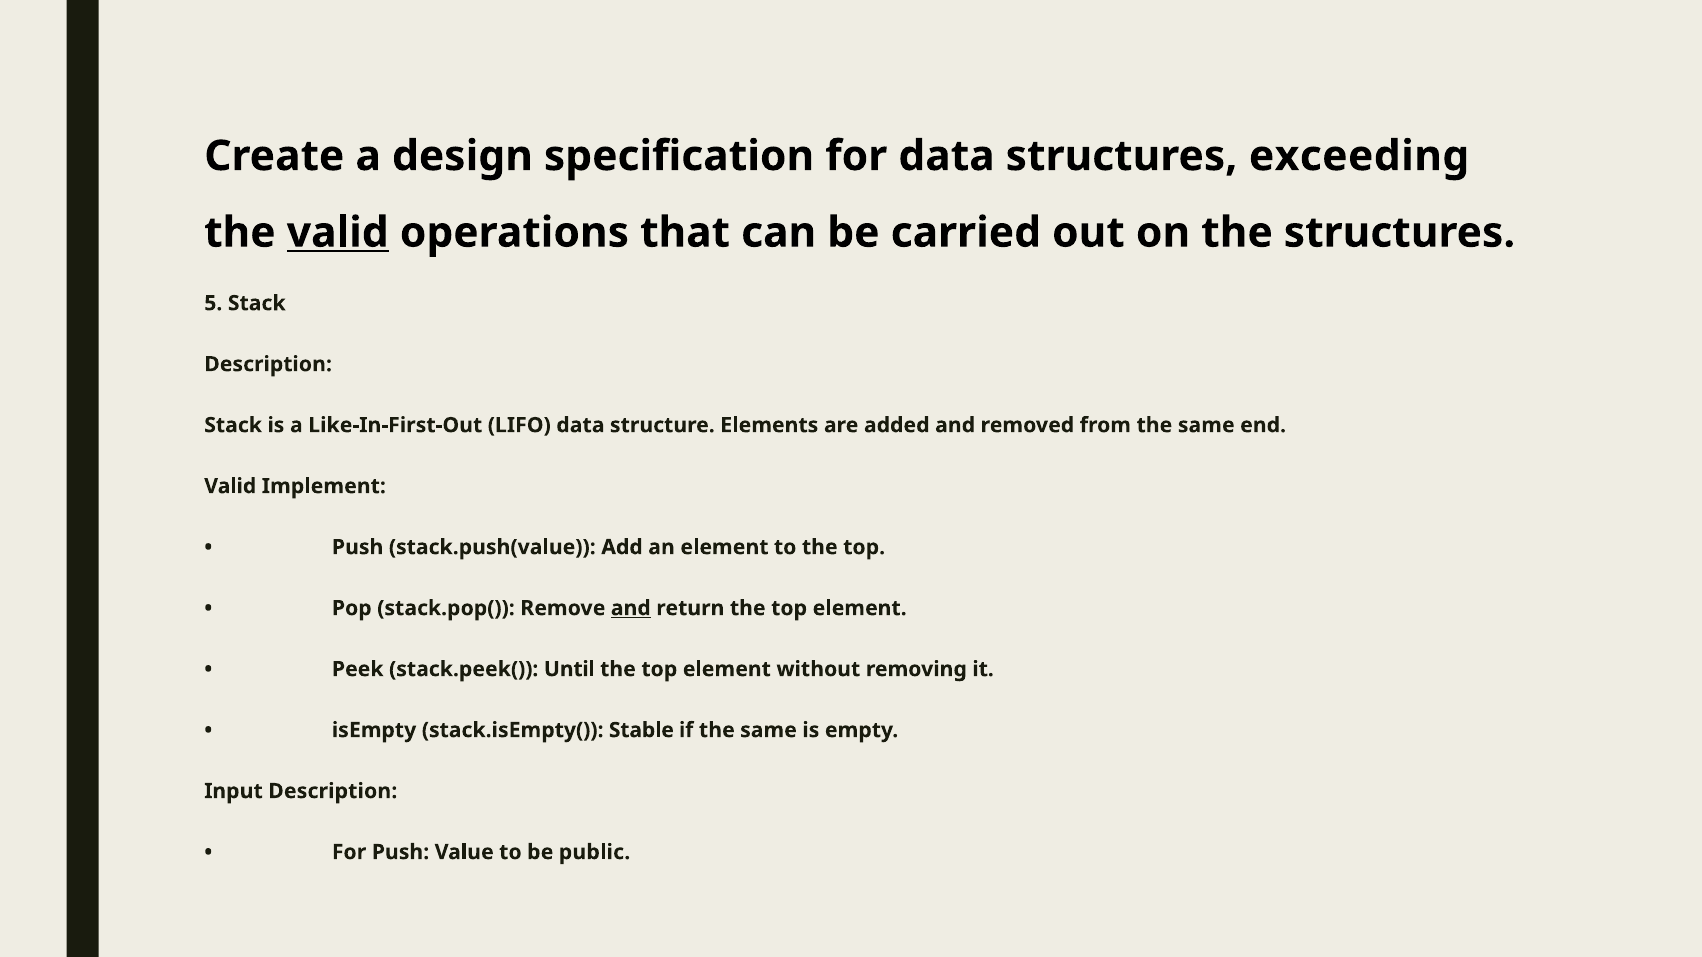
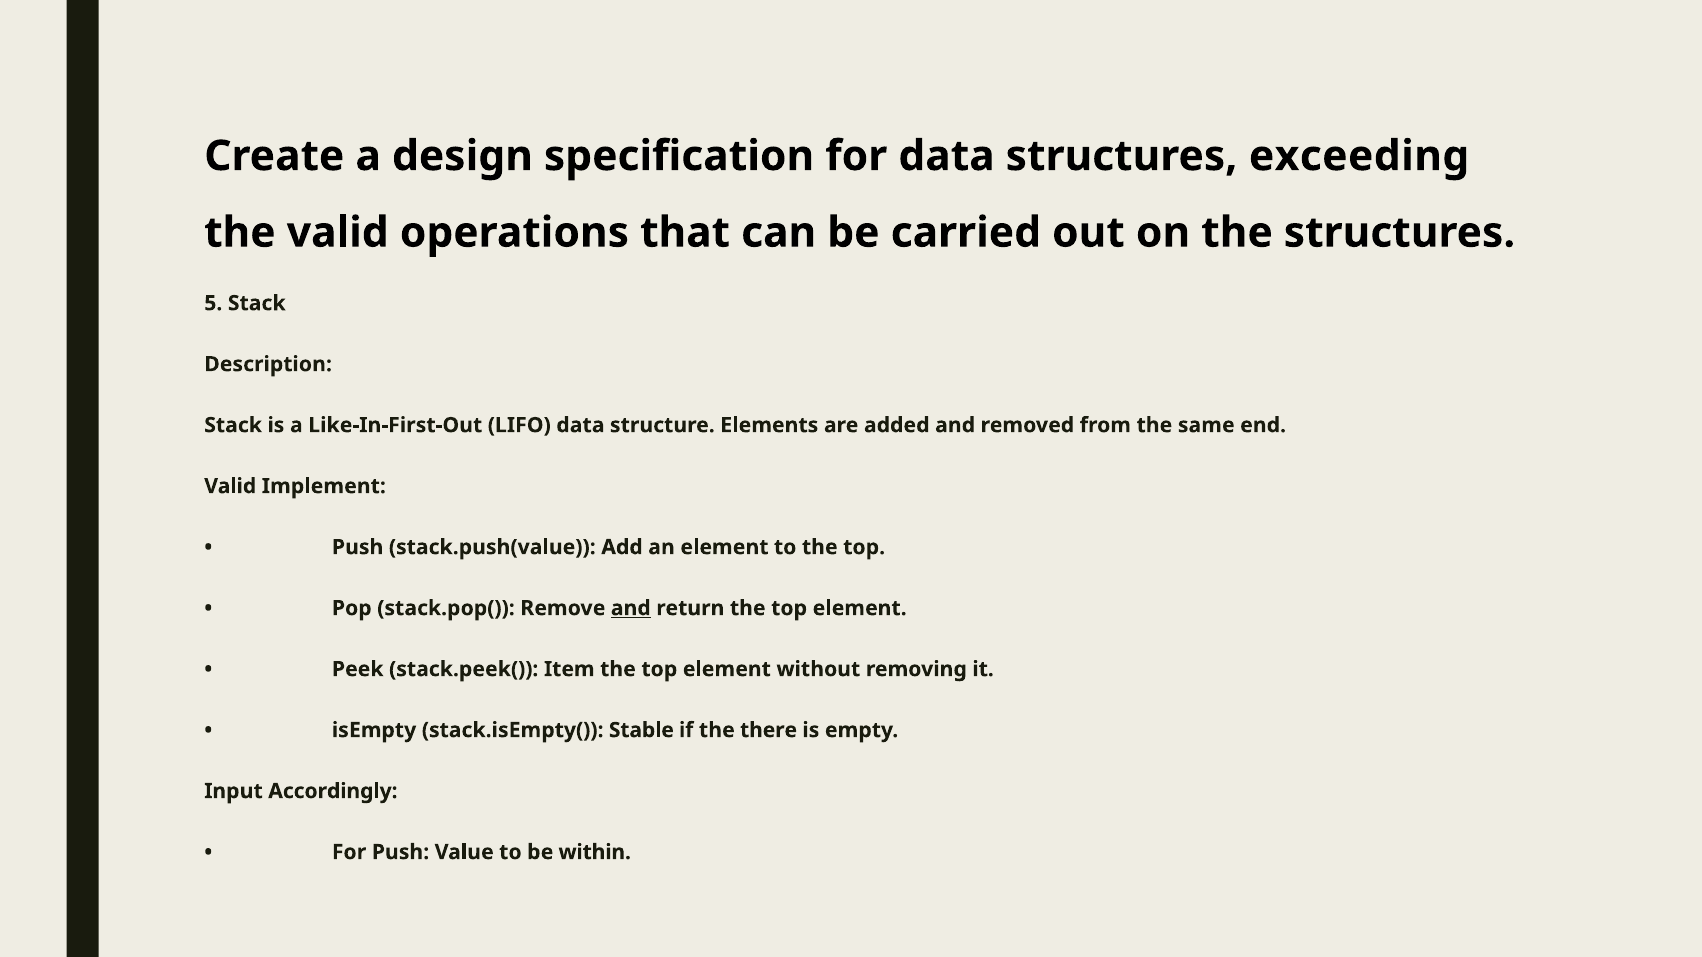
valid at (338, 233) underline: present -> none
Until: Until -> Item
if the same: same -> there
Input Description: Description -> Accordingly
public: public -> within
